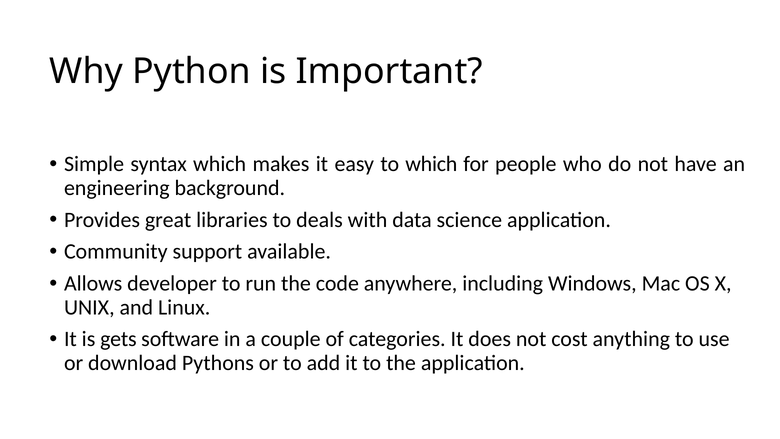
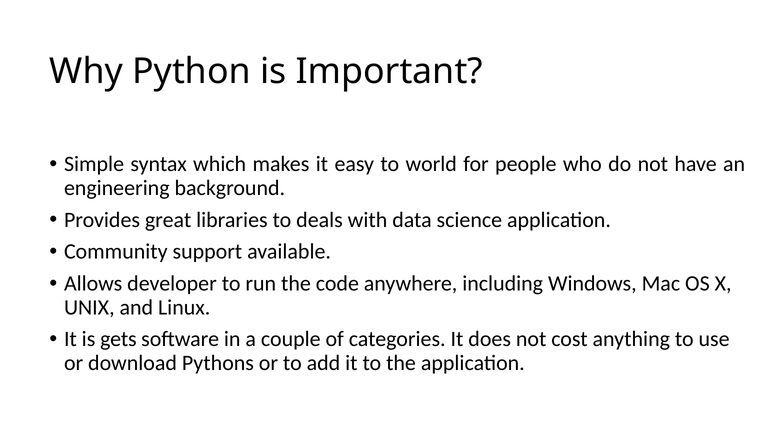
to which: which -> world
